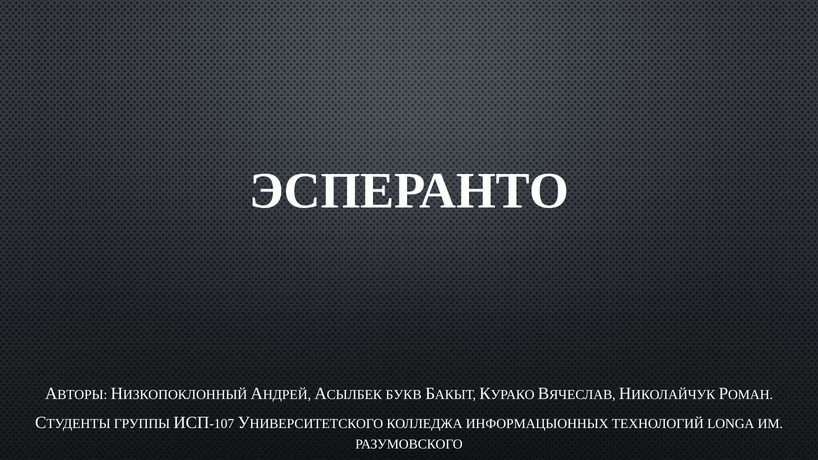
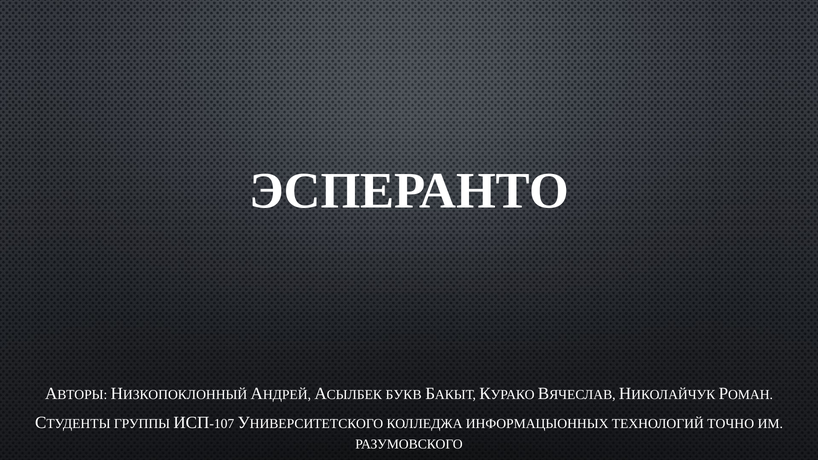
LONGA: LONGA -> ТОЧНО
